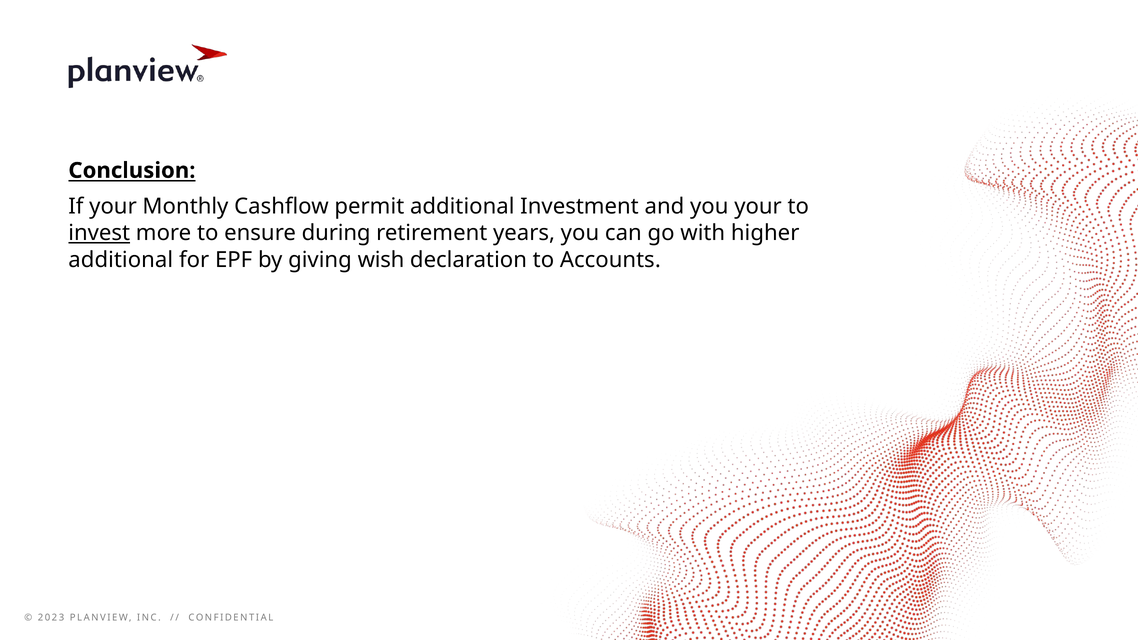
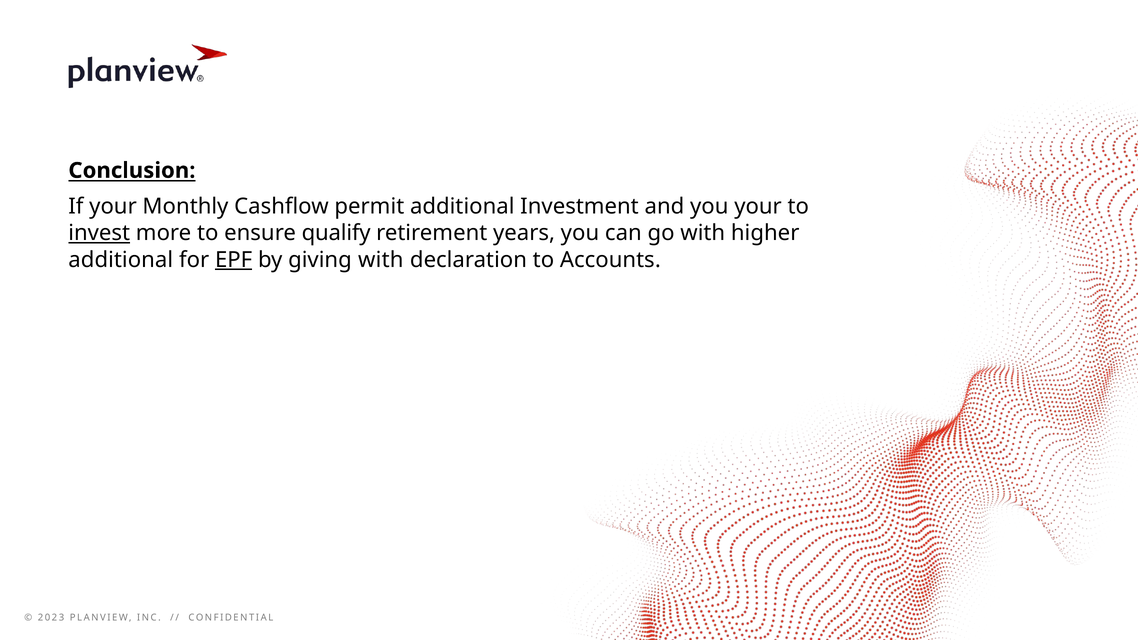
during: during -> qualify
EPF underline: none -> present
giving wish: wish -> with
